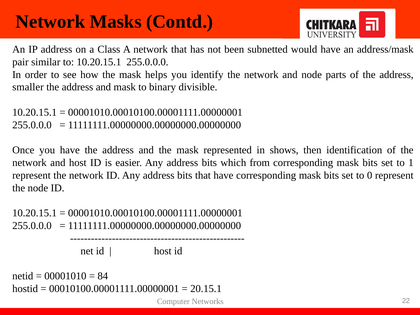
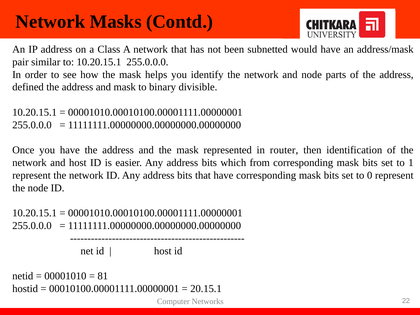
smaller: smaller -> defined
shows: shows -> router
84: 84 -> 81
